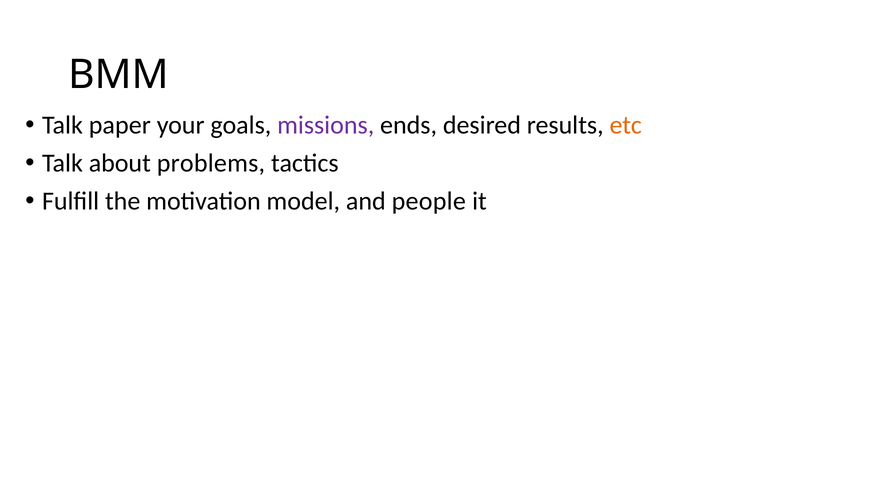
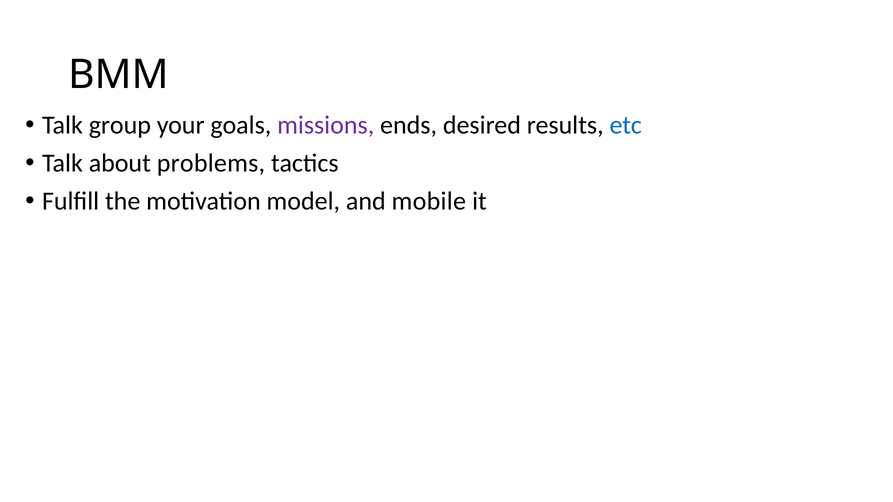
paper: paper -> group
etc colour: orange -> blue
people: people -> mobile
